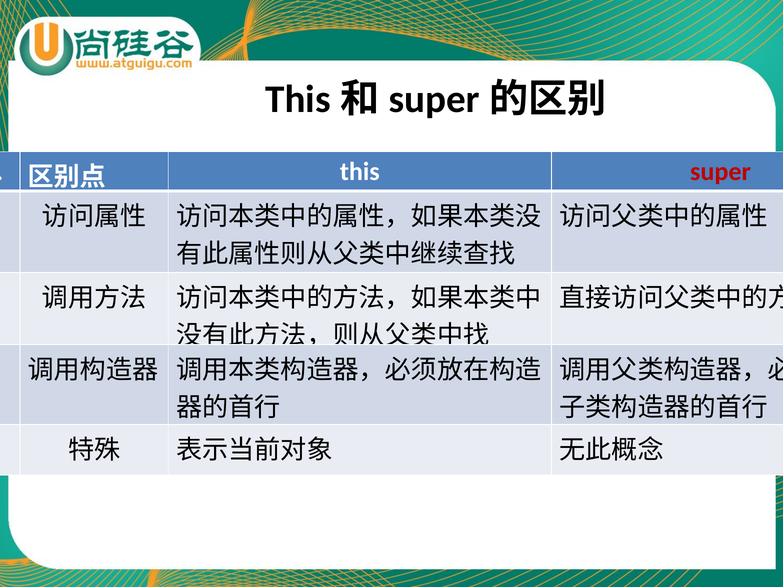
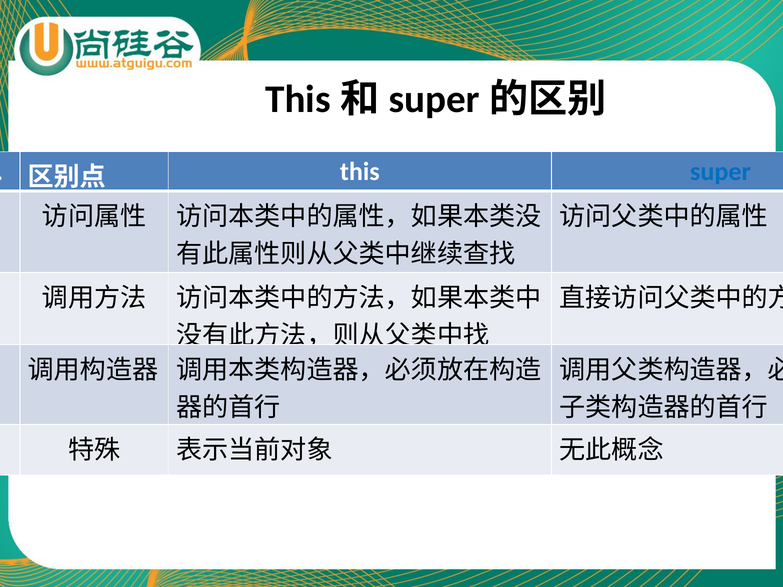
super colour: red -> blue
